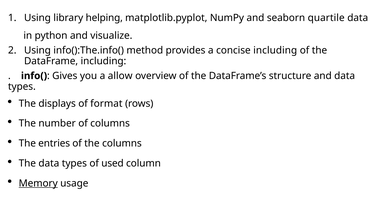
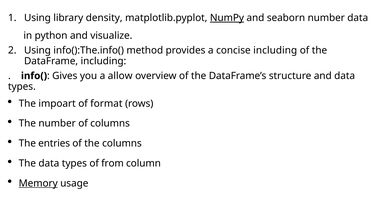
helping: helping -> density
NumPy underline: none -> present
seaborn quartile: quartile -> number
displays: displays -> impoart
used: used -> from
